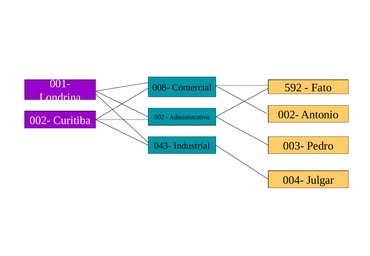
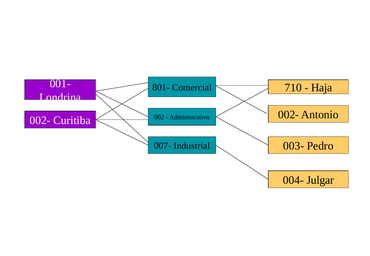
008-: 008- -> 801-
592: 592 -> 710
Fato: Fato -> Haja
043-: 043- -> 007-
